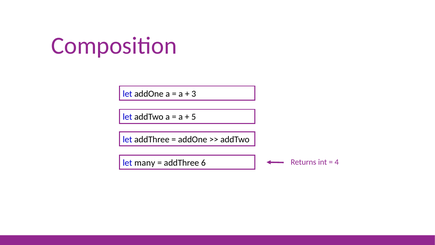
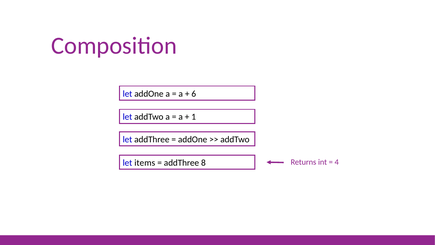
3: 3 -> 6
5: 5 -> 1
many: many -> items
6: 6 -> 8
